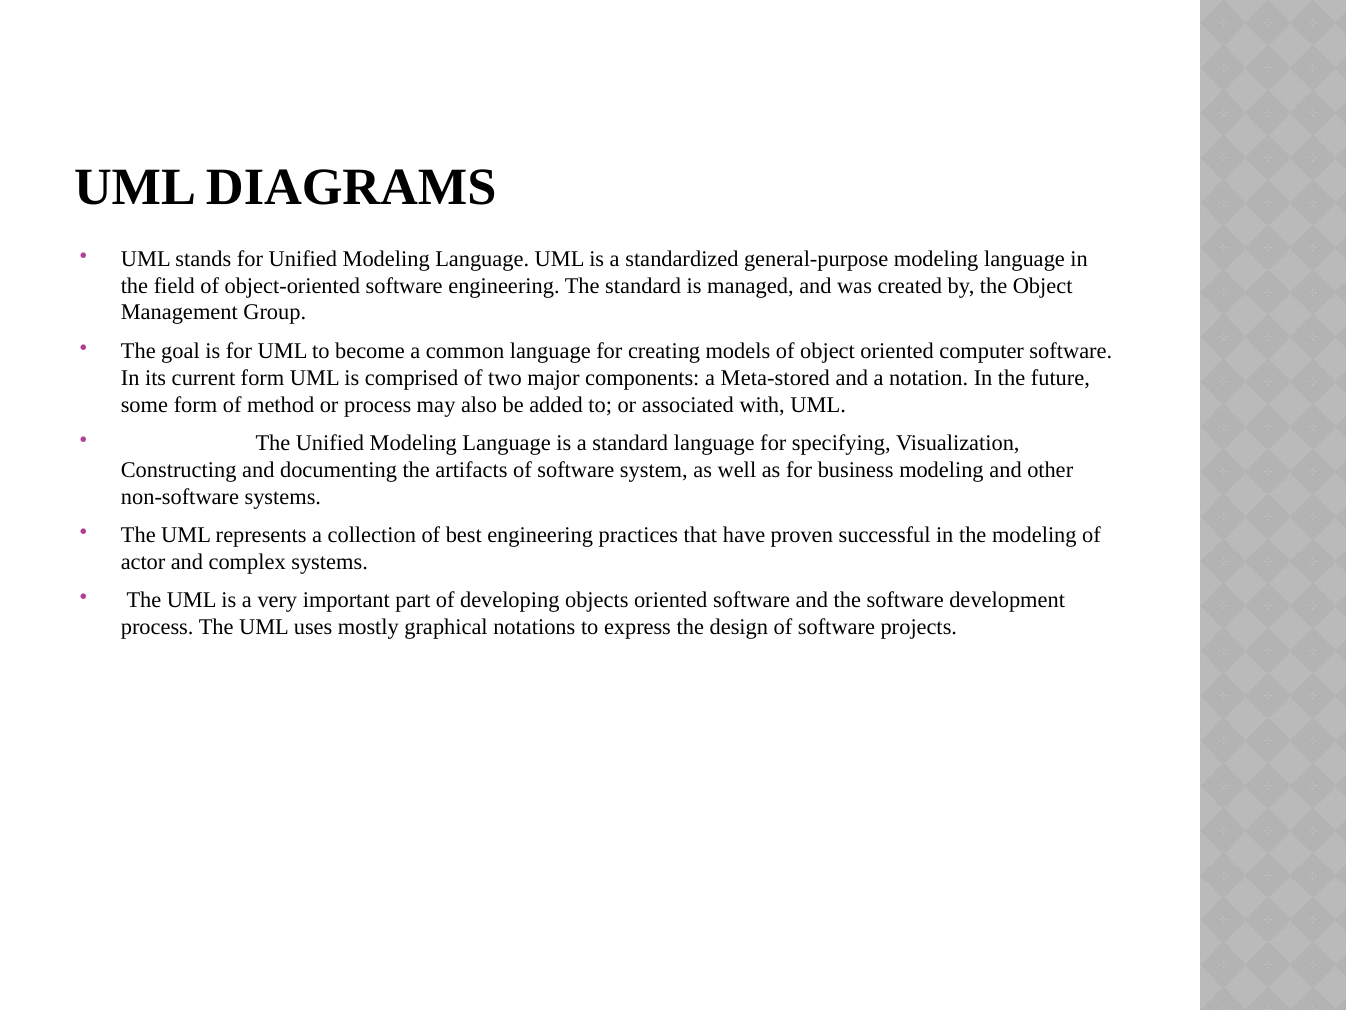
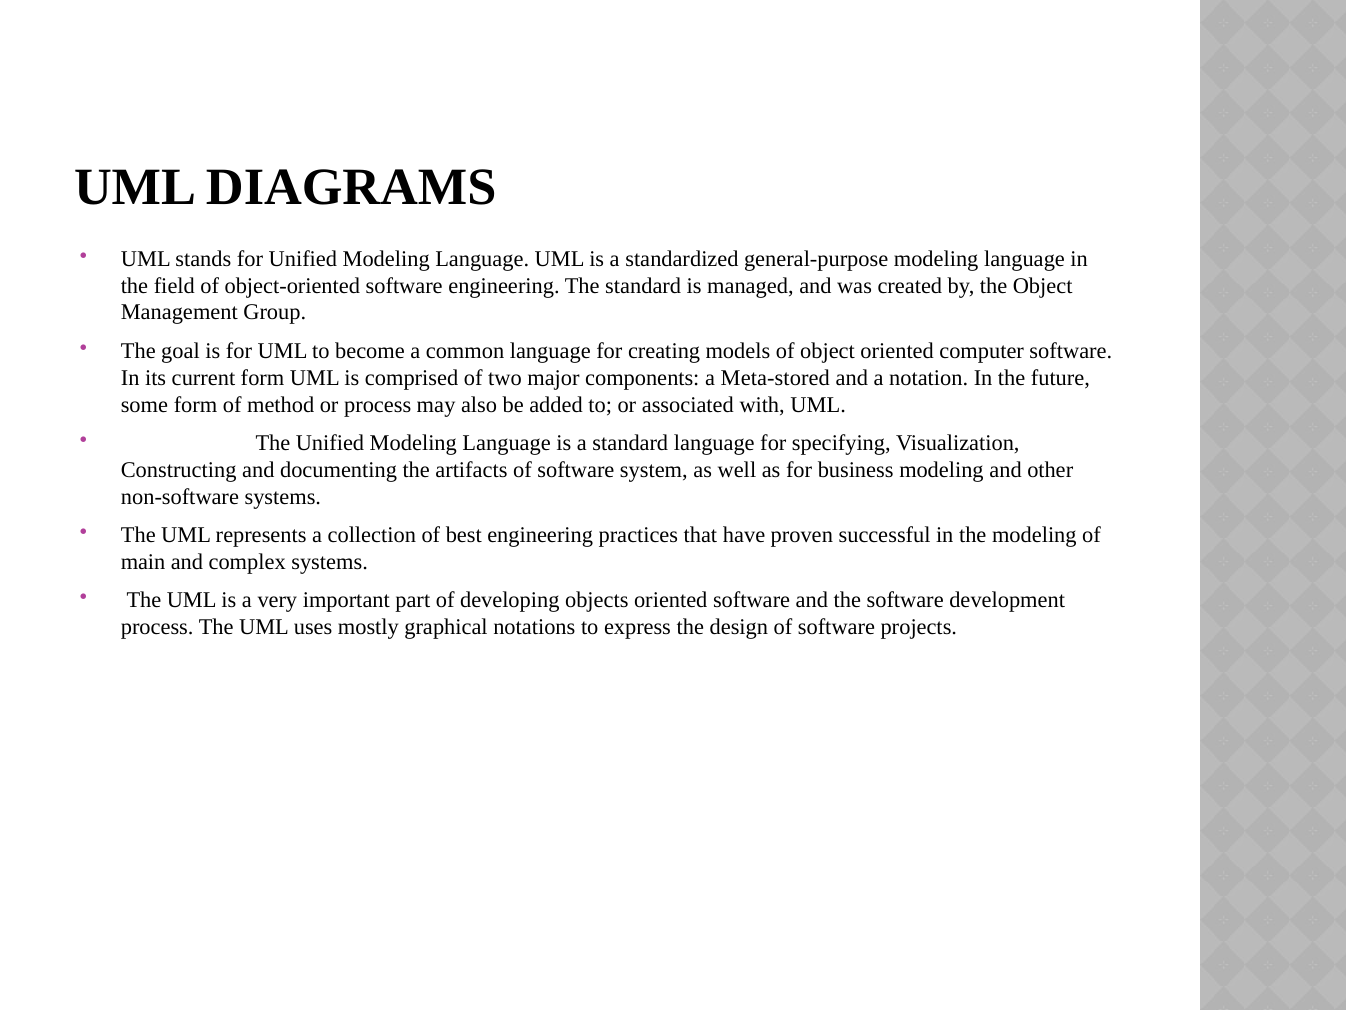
actor: actor -> main
